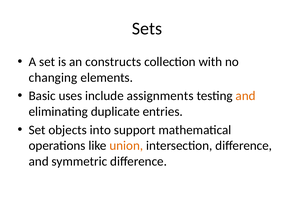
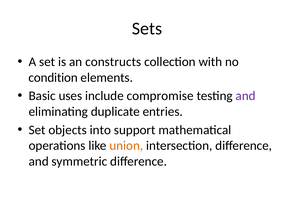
changing: changing -> condition
assignments: assignments -> compromise
and at (246, 96) colour: orange -> purple
